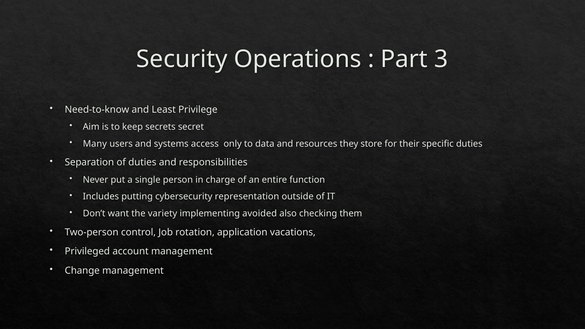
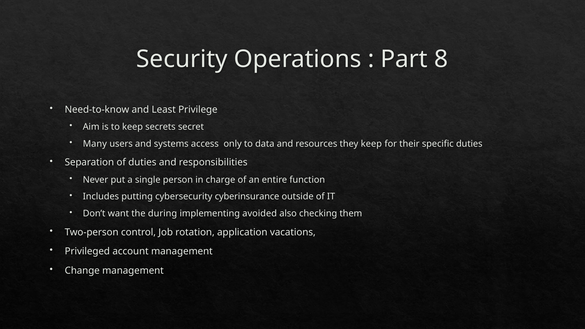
3: 3 -> 8
they store: store -> keep
representation: representation -> cyberinsurance
variety: variety -> during
